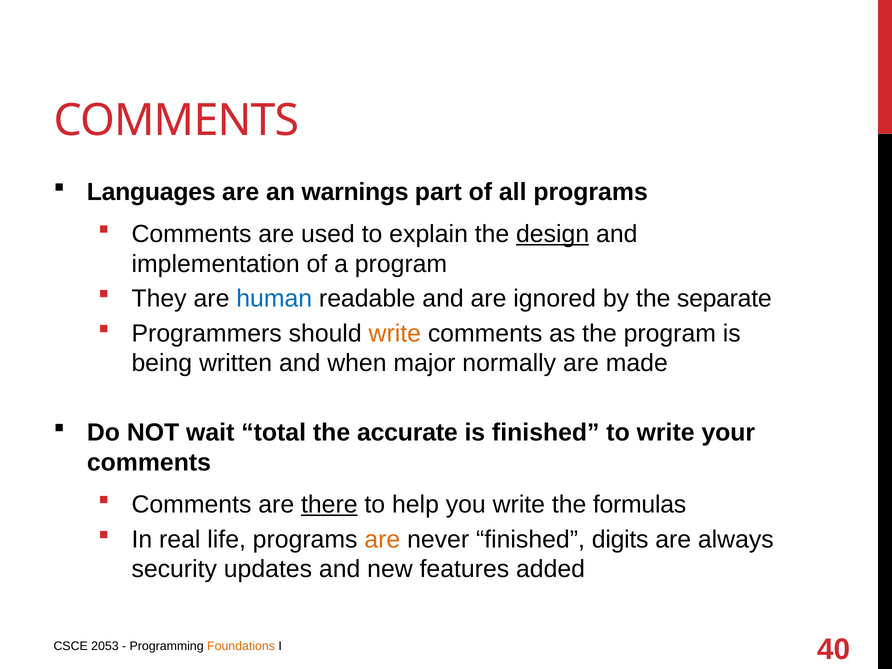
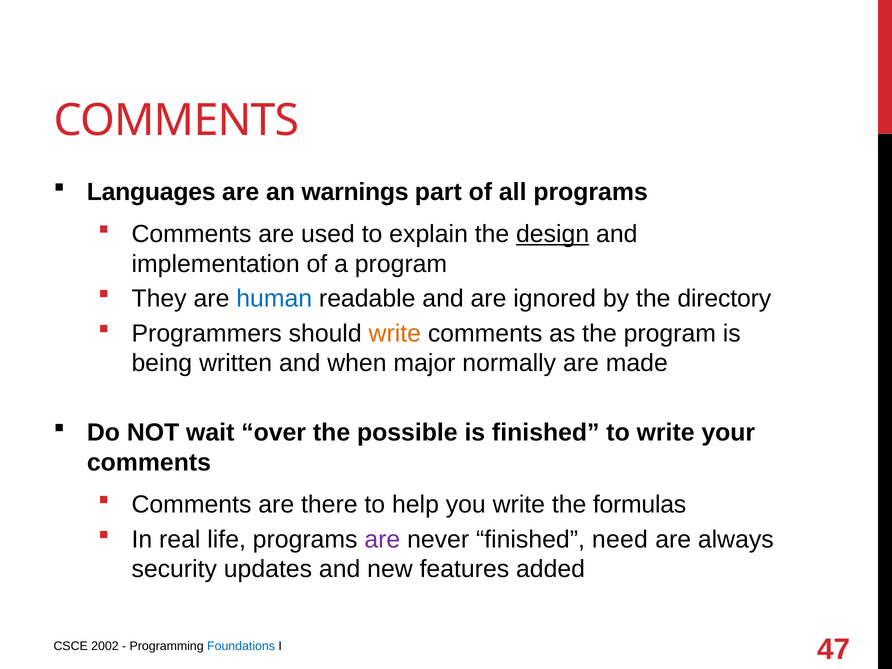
separate: separate -> directory
total: total -> over
accurate: accurate -> possible
there underline: present -> none
are at (382, 539) colour: orange -> purple
digits: digits -> need
2053: 2053 -> 2002
Foundations colour: orange -> blue
40: 40 -> 47
